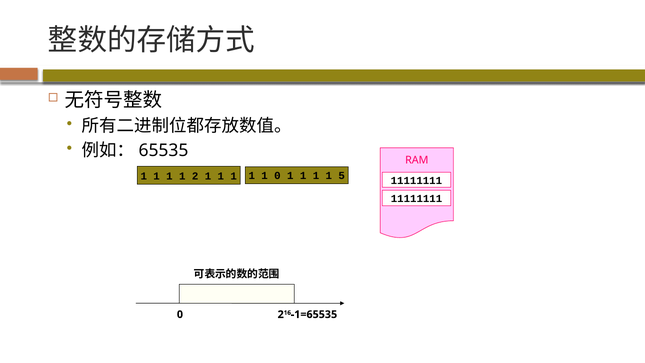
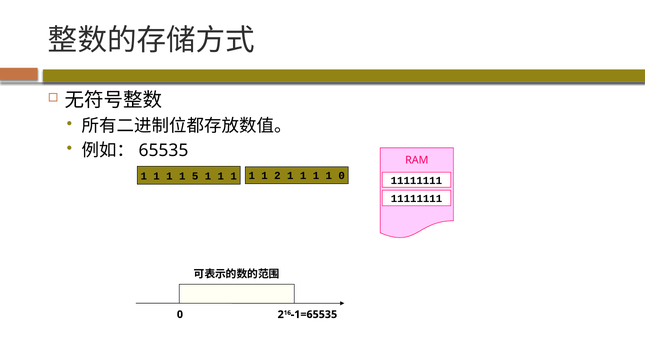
2: 2 -> 5
1 0: 0 -> 2
1 5: 5 -> 0
